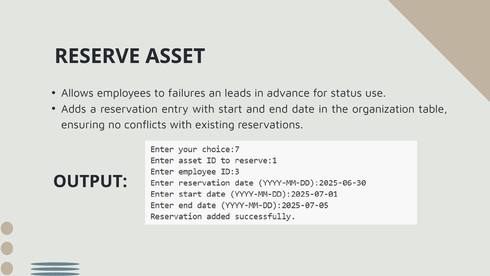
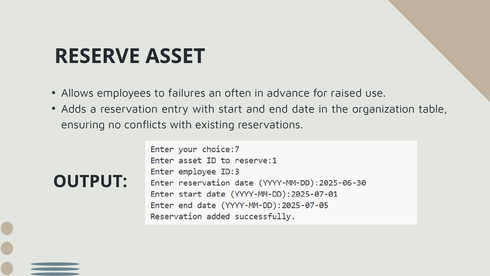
leads: leads -> often
status: status -> raised
